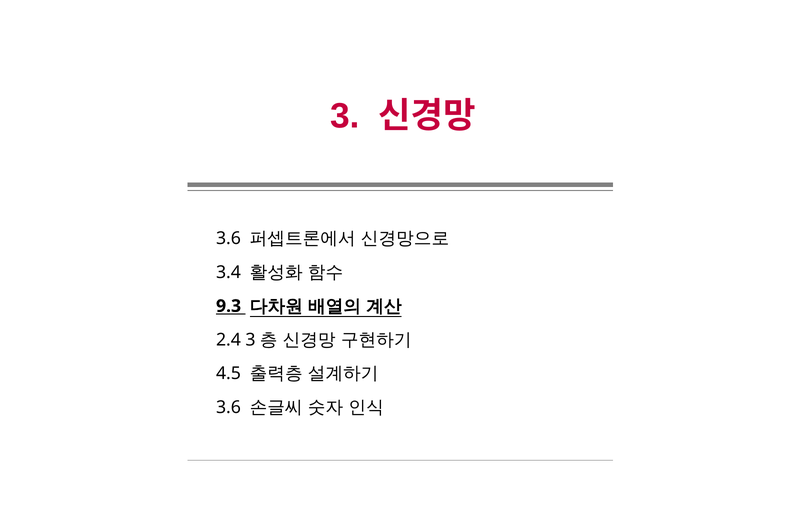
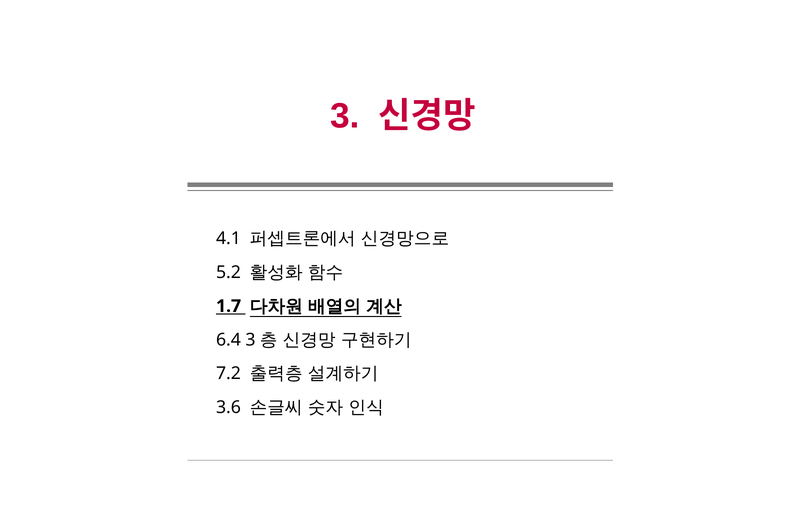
3.6 at (228, 239): 3.6 -> 4.1
3.4: 3.4 -> 5.2
9.3: 9.3 -> 1.7
2.4: 2.4 -> 6.4
4.5: 4.5 -> 7.2
